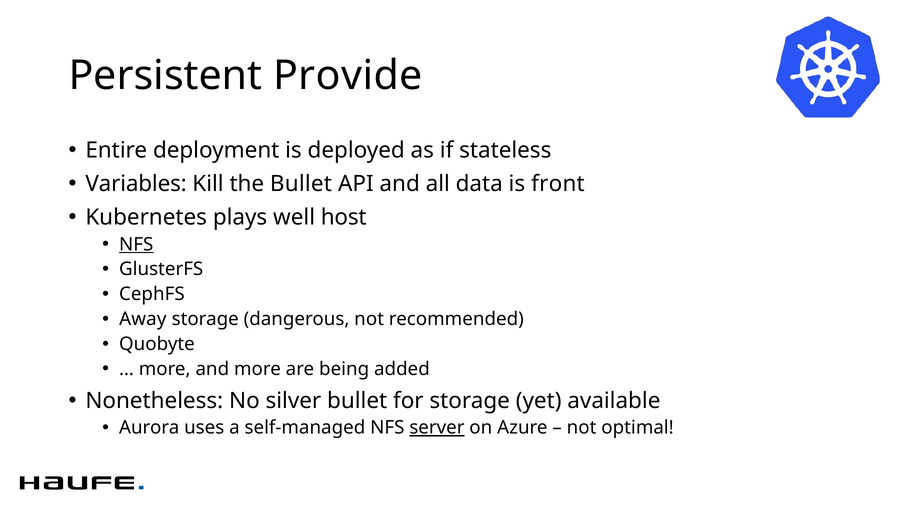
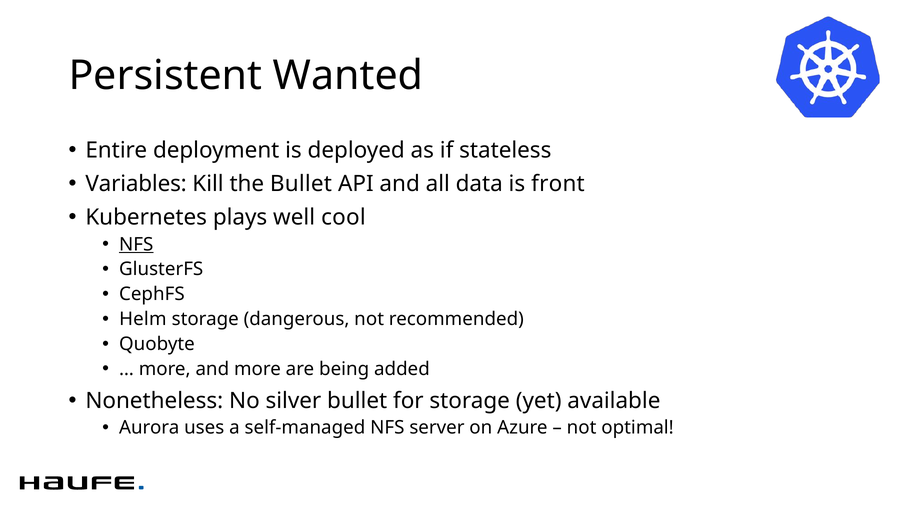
Provide: Provide -> Wanted
host: host -> cool
Away: Away -> Helm
server underline: present -> none
